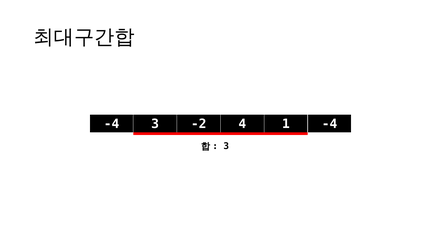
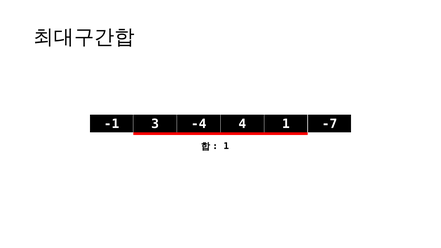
-4 at (112, 124): -4 -> -1
-2: -2 -> -4
1 -4: -4 -> -7
3 at (226, 146): 3 -> 1
